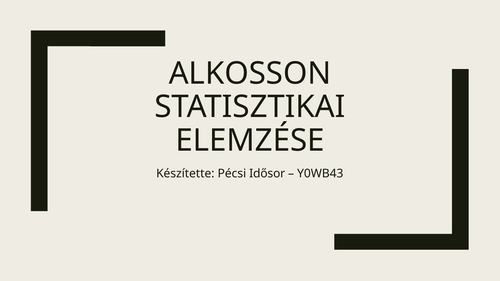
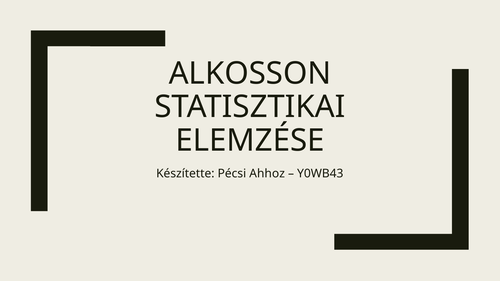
Idősor: Idősor -> Ahhoz
